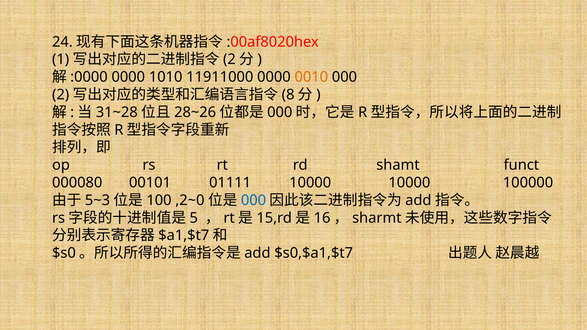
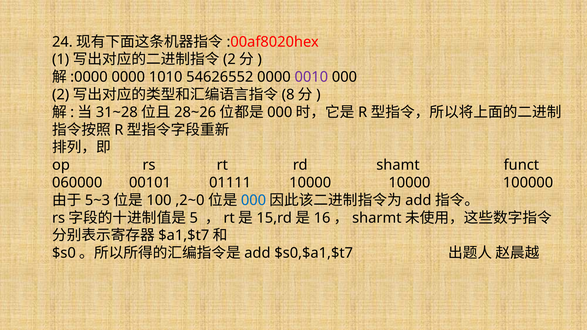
11911000: 11911000 -> 54626552
0010 colour: orange -> purple
000080: 000080 -> 060000
